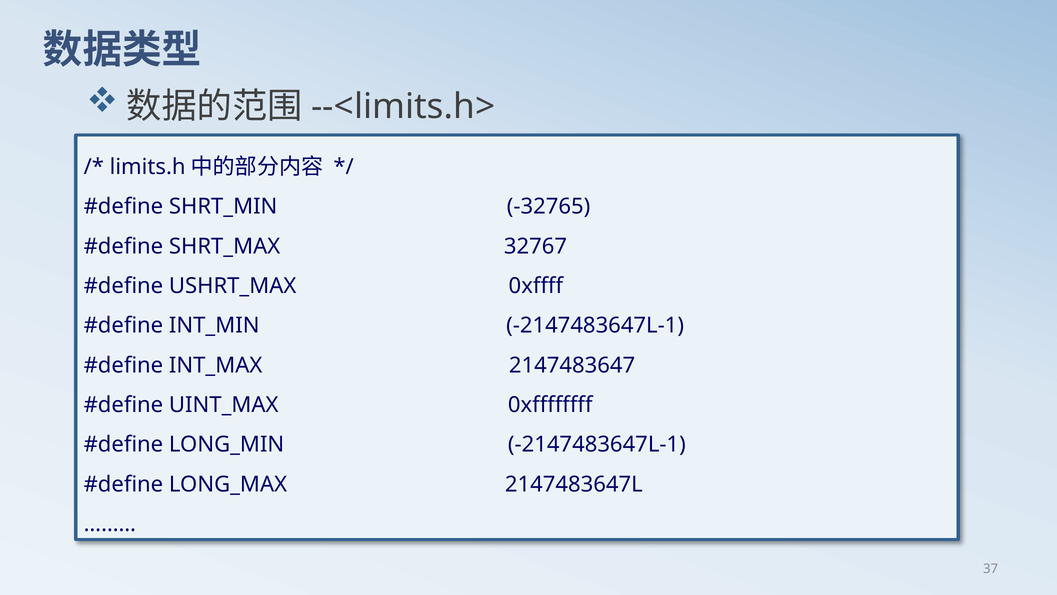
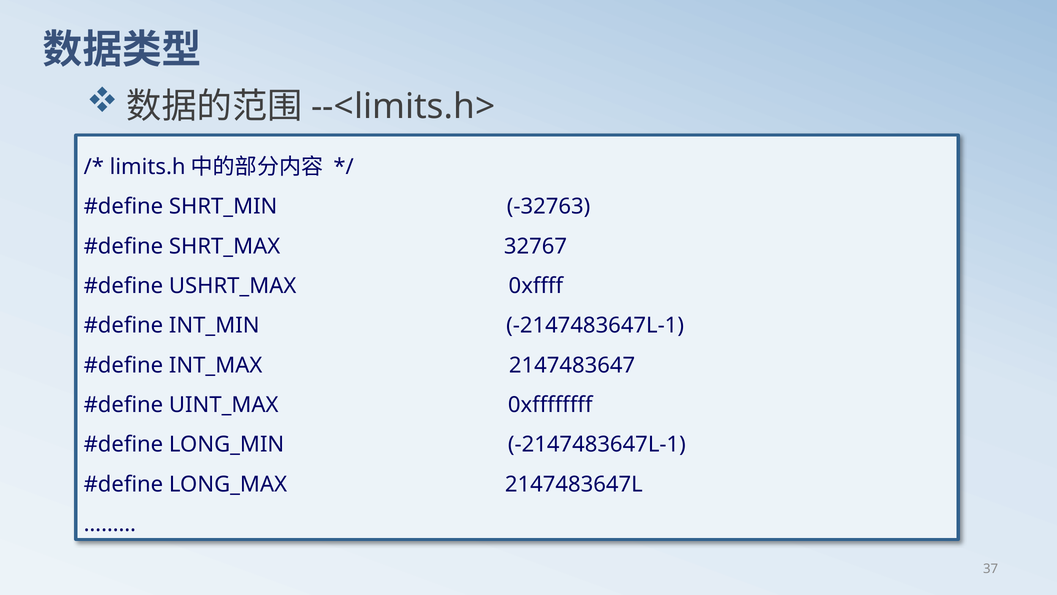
-32765: -32765 -> -32763
